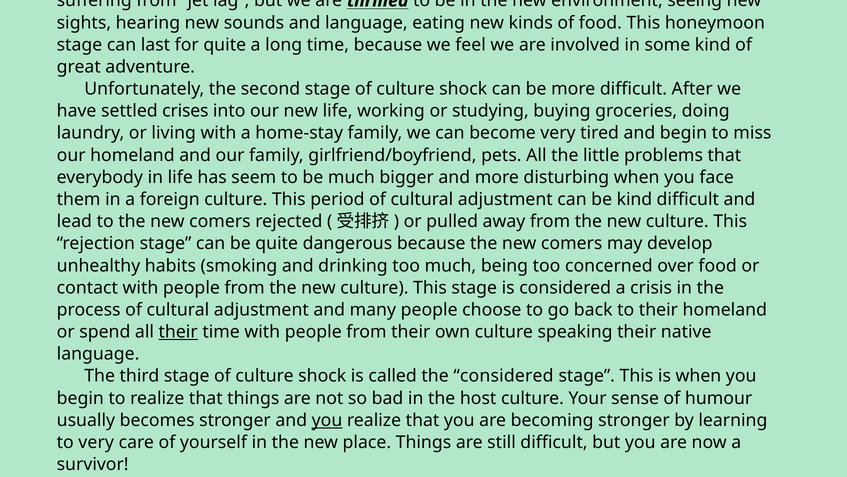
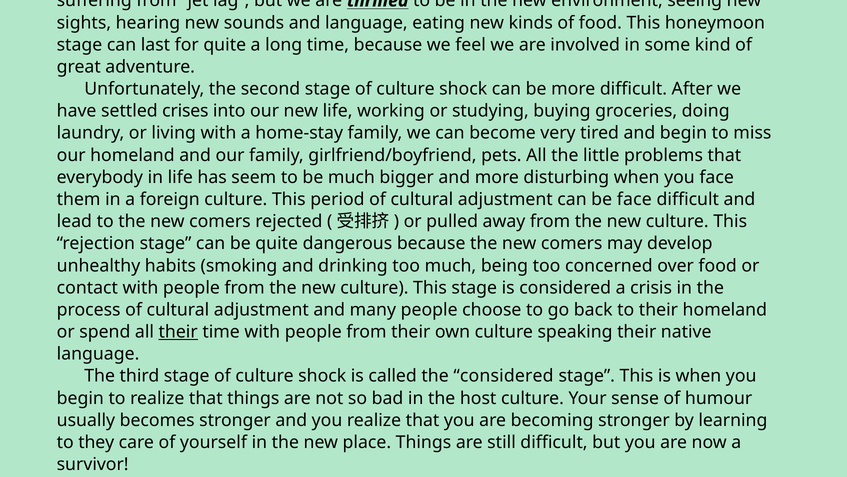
be kind: kind -> face
you at (327, 420) underline: present -> none
to very: very -> they
